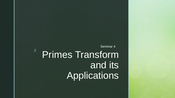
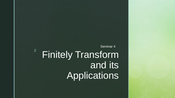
Primes: Primes -> Finitely
